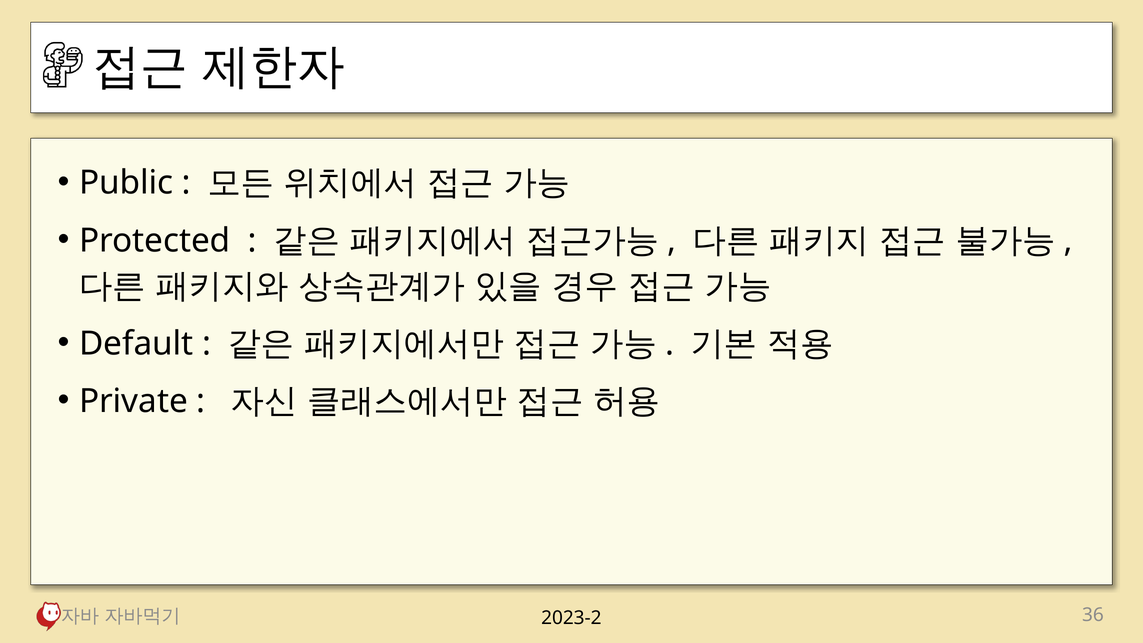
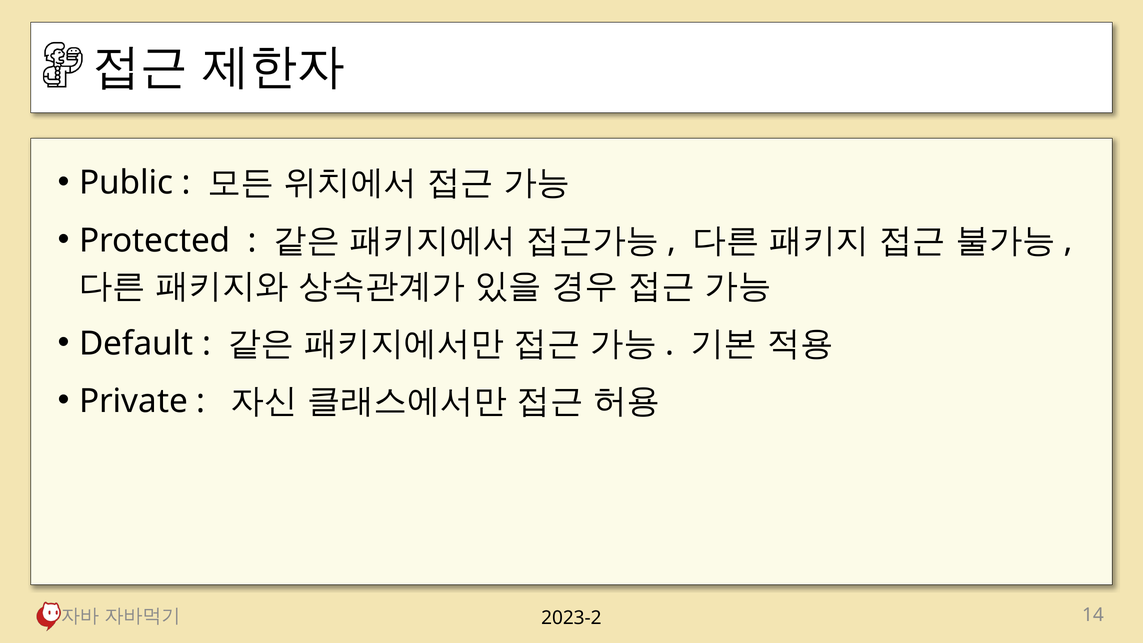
36: 36 -> 14
